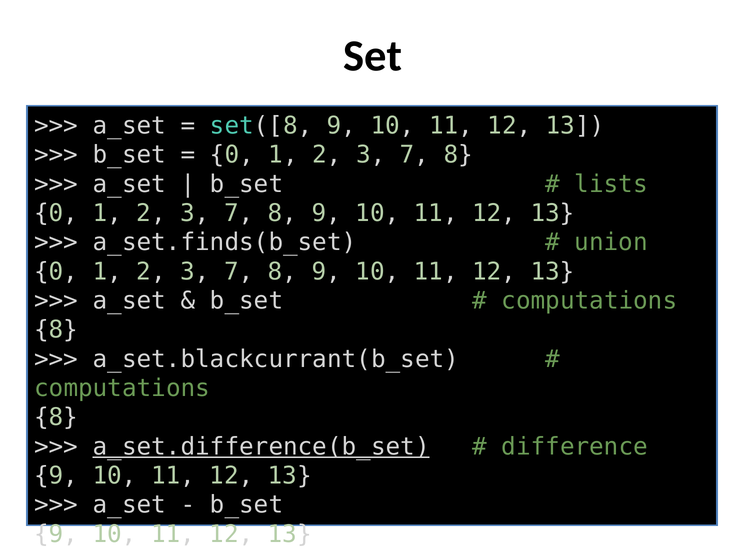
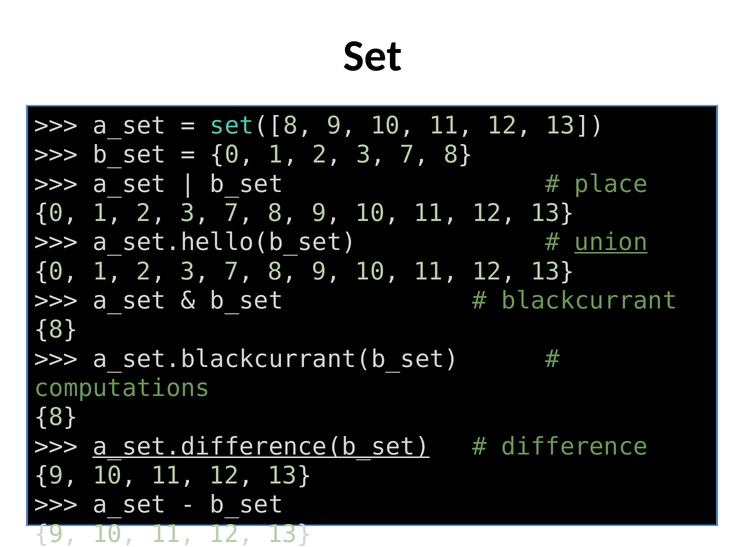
lists: lists -> place
a_set.finds(b_set: a_set.finds(b_set -> a_set.hello(b_set
union underline: none -> present
computations at (589, 301): computations -> blackcurrant
